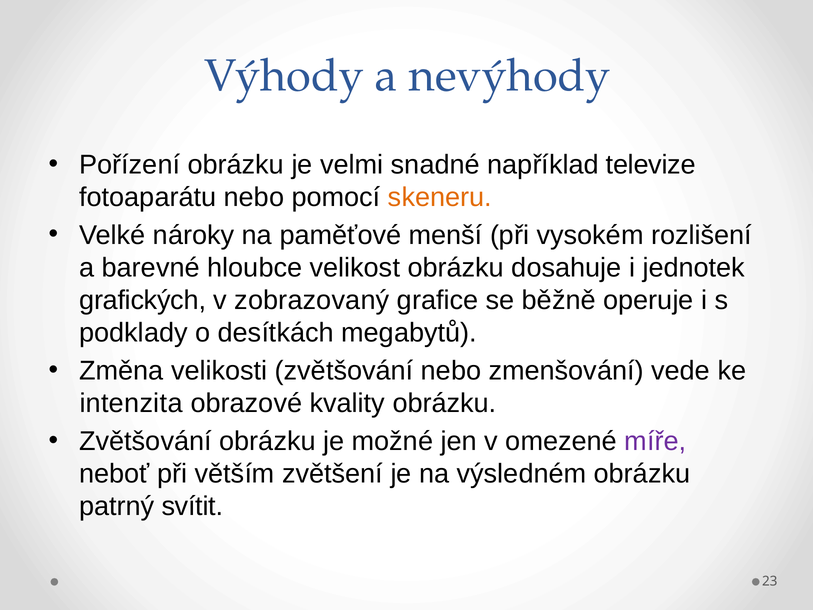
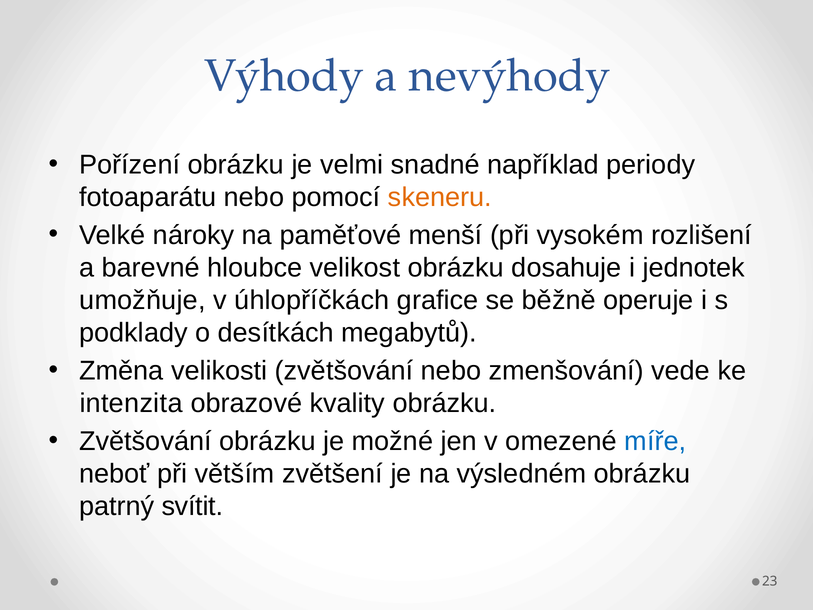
televize: televize -> periody
grafických: grafických -> umožňuje
zobrazovaný: zobrazovaný -> úhlopříčkách
míře colour: purple -> blue
